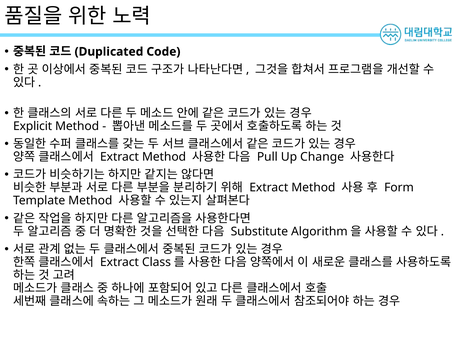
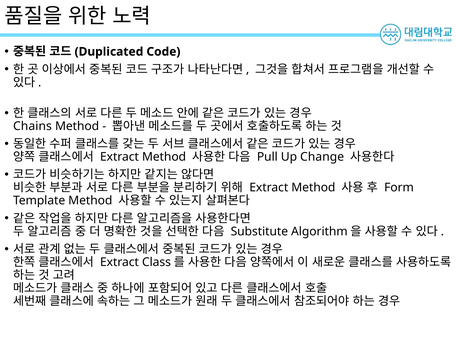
Explicit: Explicit -> Chains
